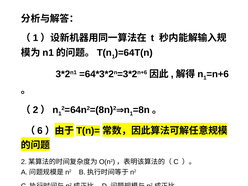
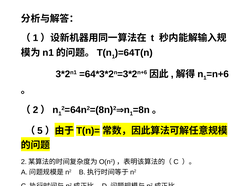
6: 6 -> 5
